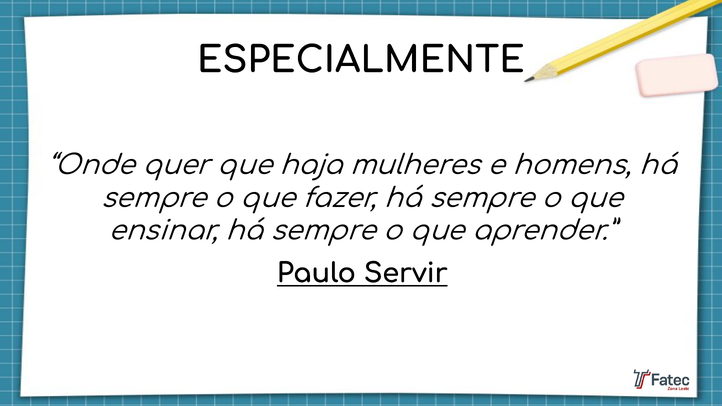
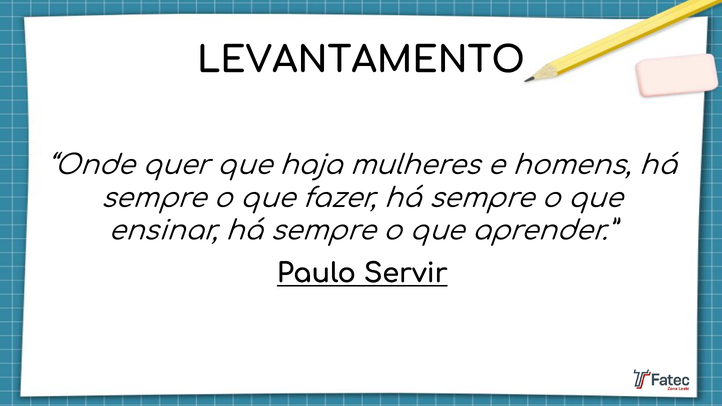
ESPECIALMENTE: ESPECIALMENTE -> LEVANTAMENTO
